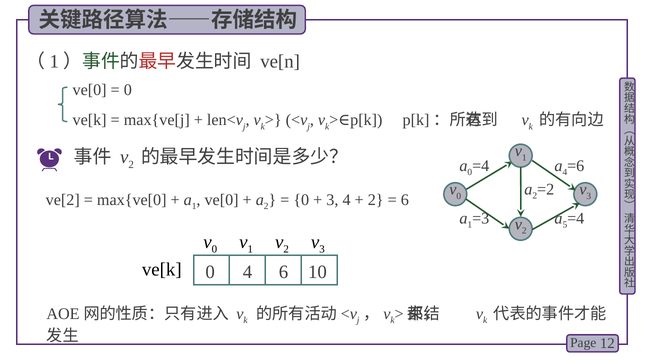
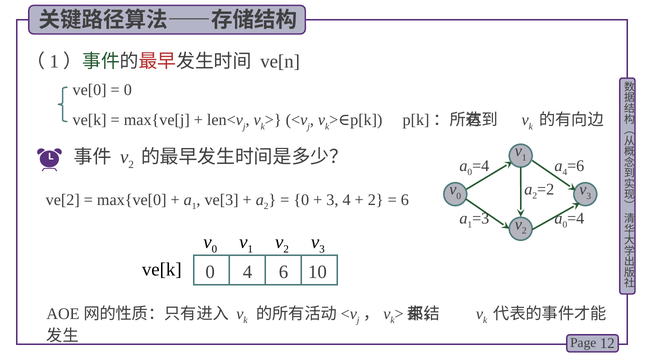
ve[0 at (222, 200): ve[0 -> ve[3
5 at (565, 224): 5 -> 0
